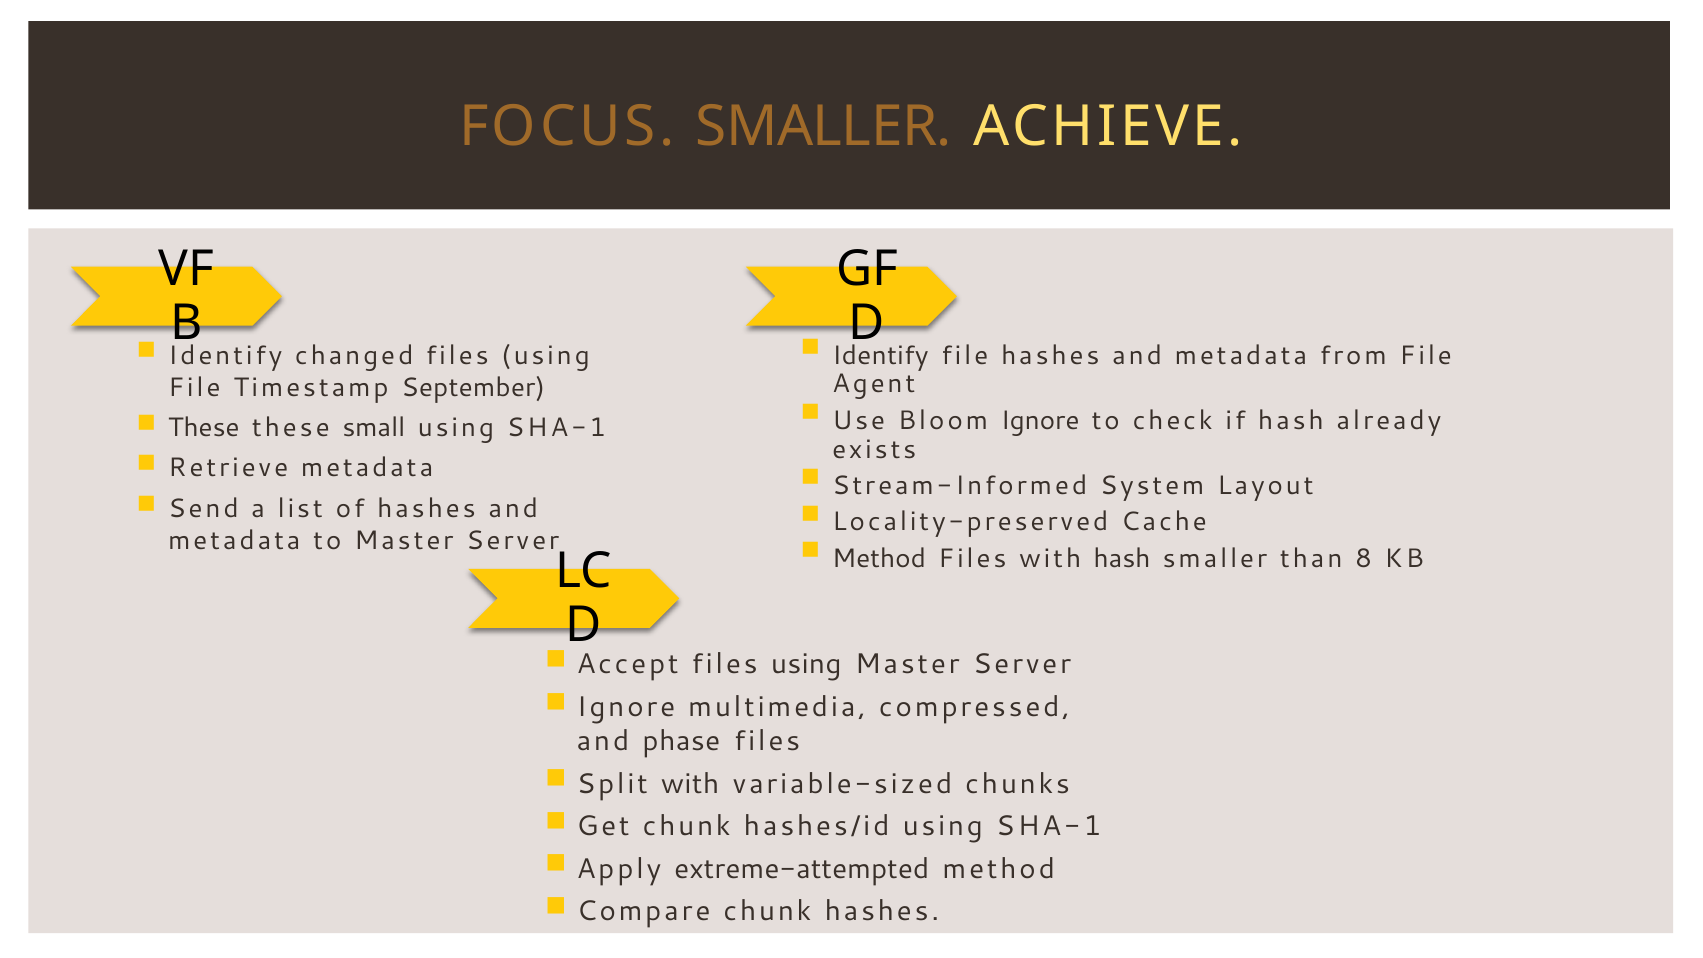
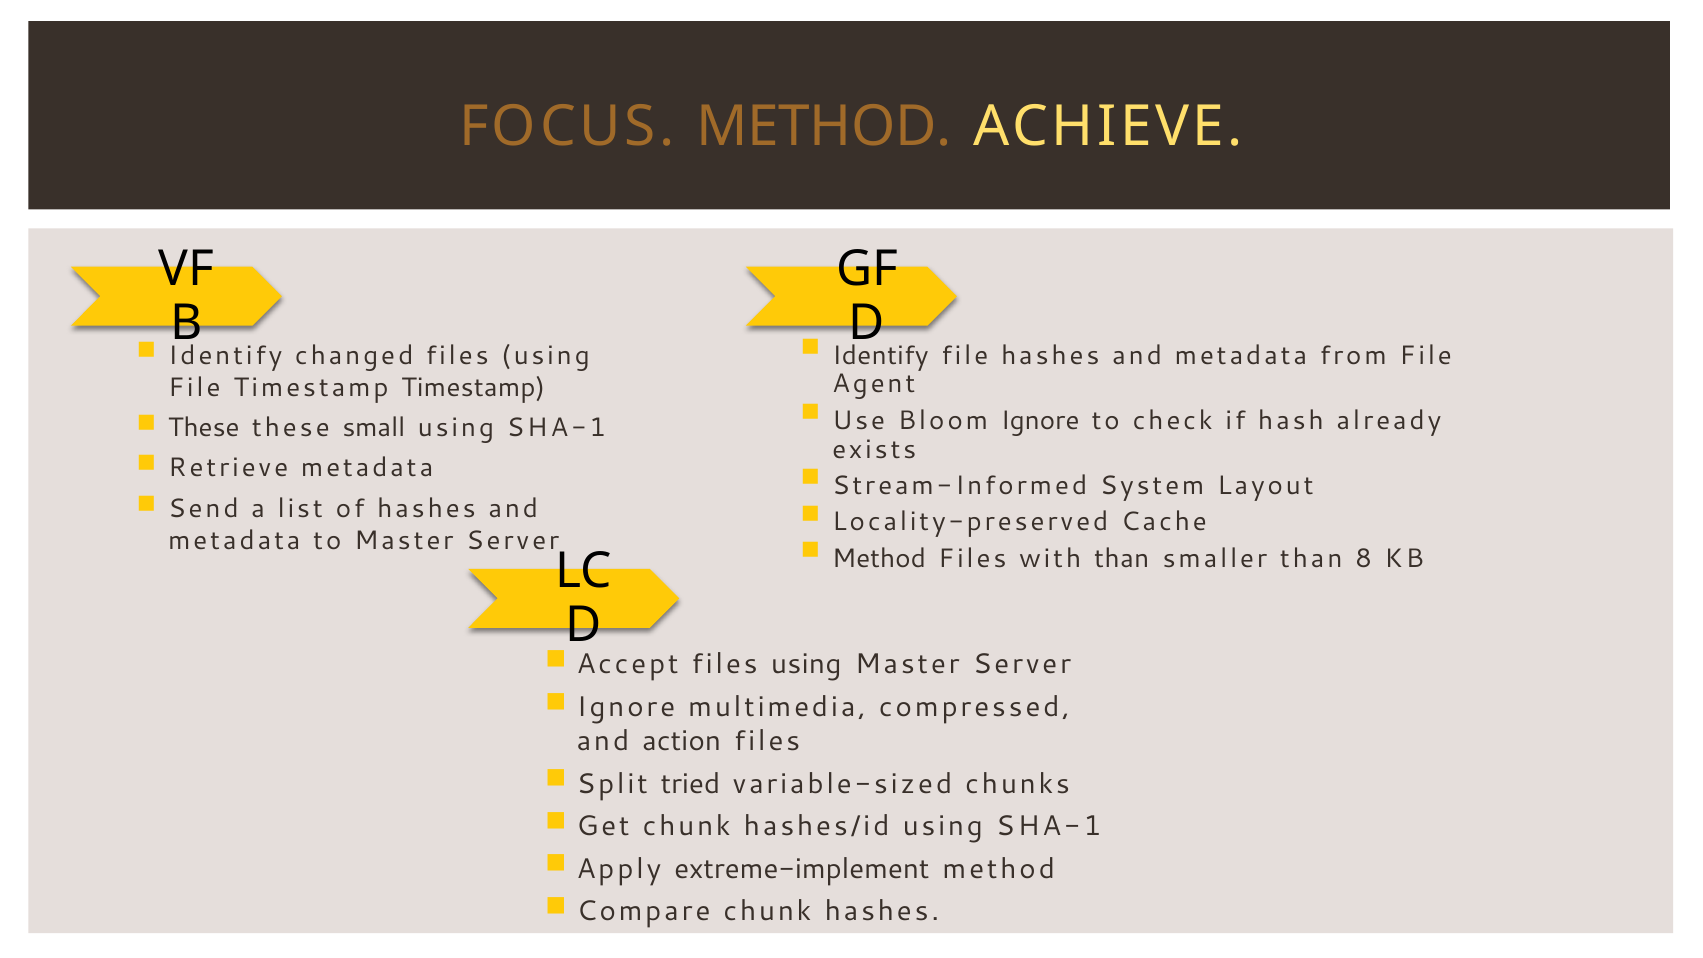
FOCUS SMALLER: SMALLER -> METHOD
Timestamp September: September -> Timestamp
with hash: hash -> than
phase: phase -> action
Split with: with -> tried
extreme-attempted: extreme-attempted -> extreme-implement
